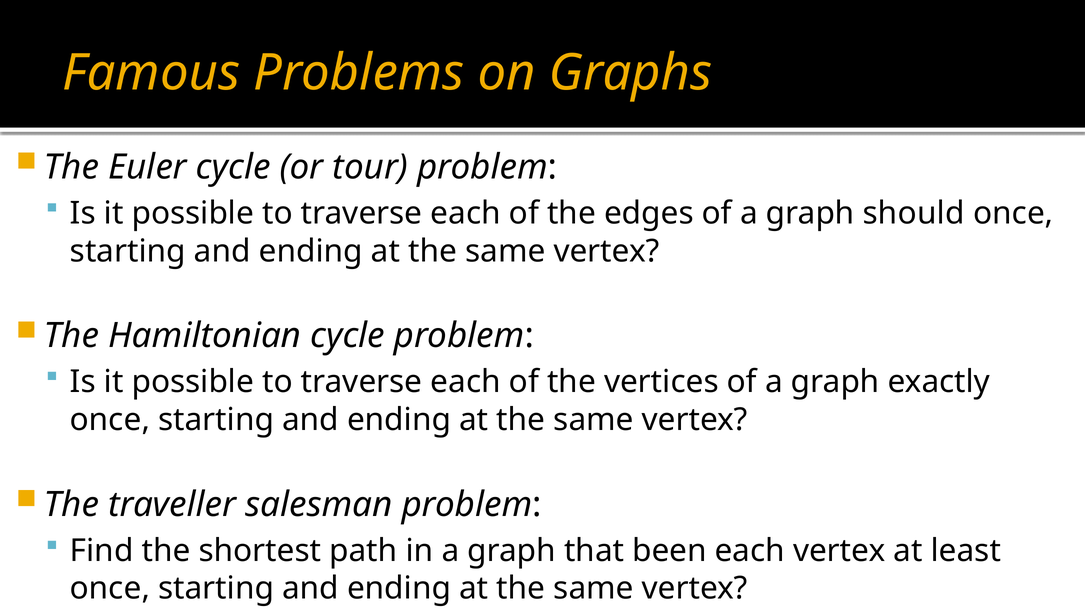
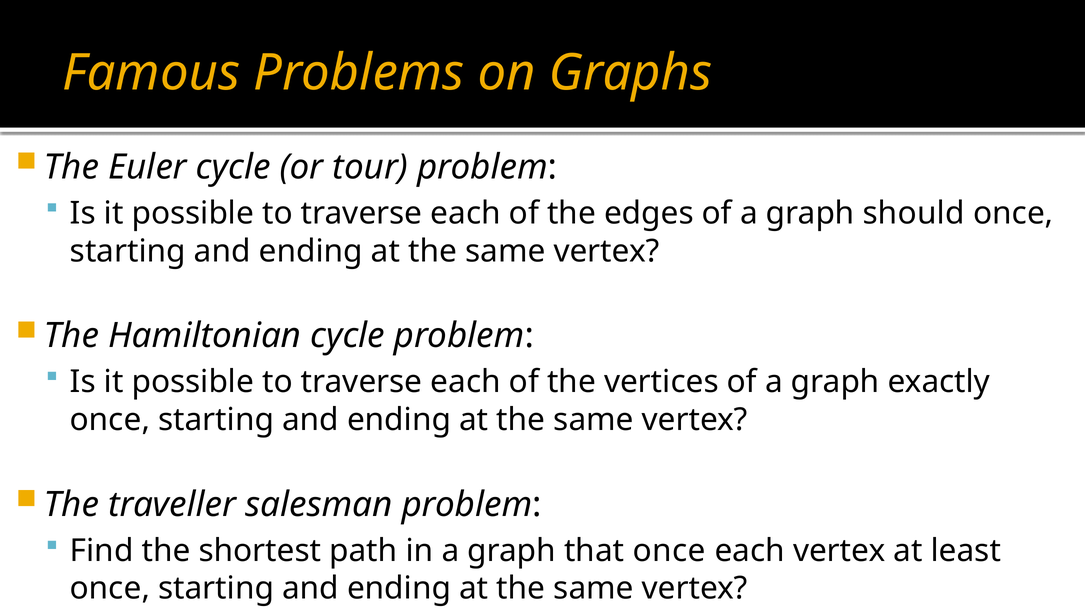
that been: been -> once
